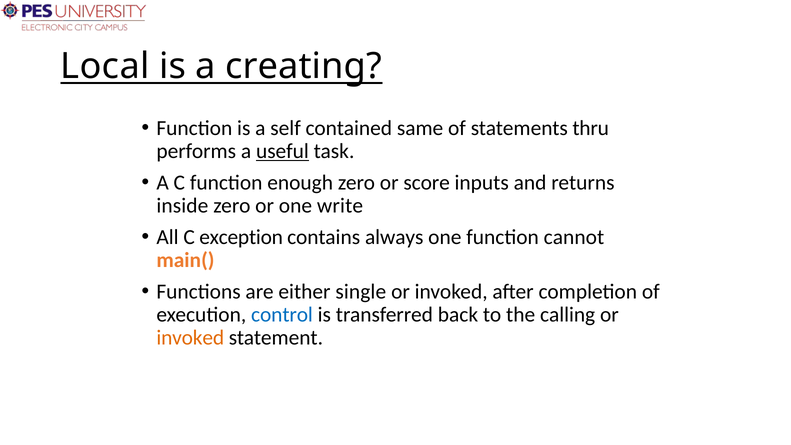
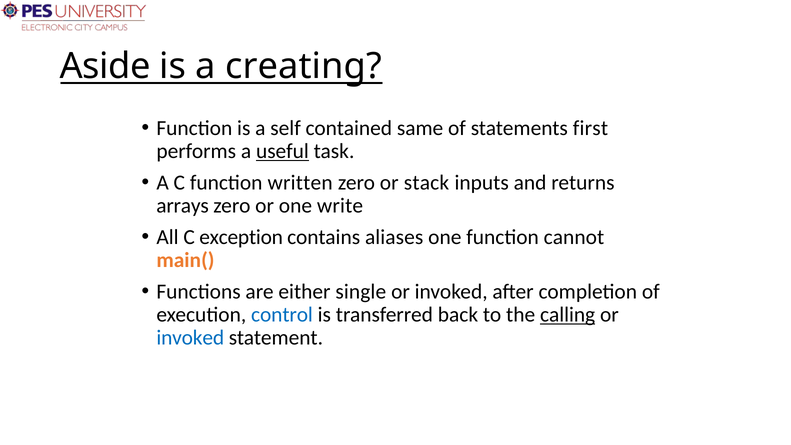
Local: Local -> Aside
thru: thru -> first
enough: enough -> written
score: score -> stack
inside: inside -> arrays
always: always -> aliases
calling underline: none -> present
invoked at (190, 338) colour: orange -> blue
